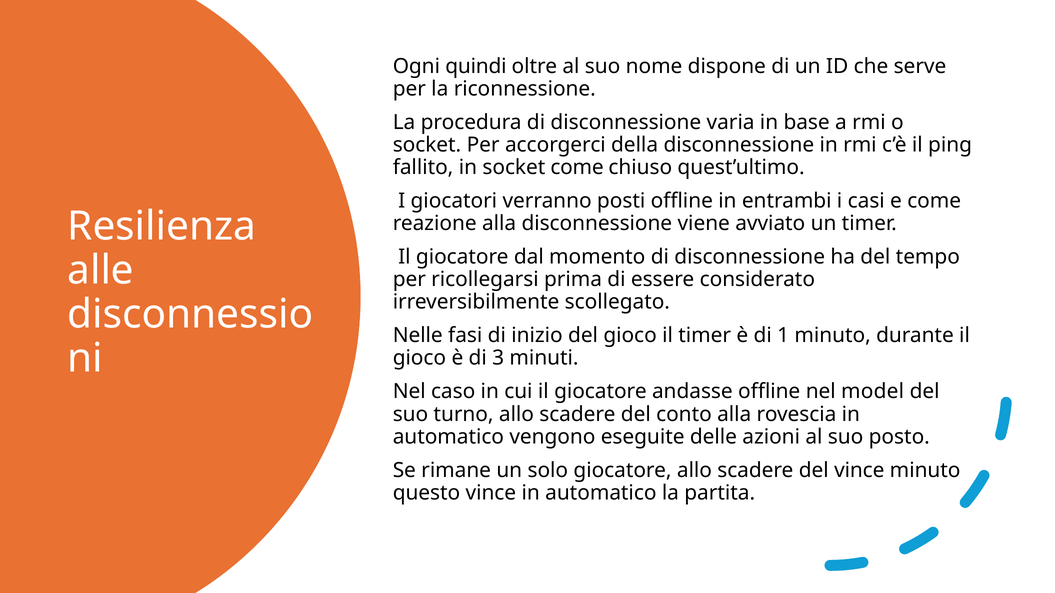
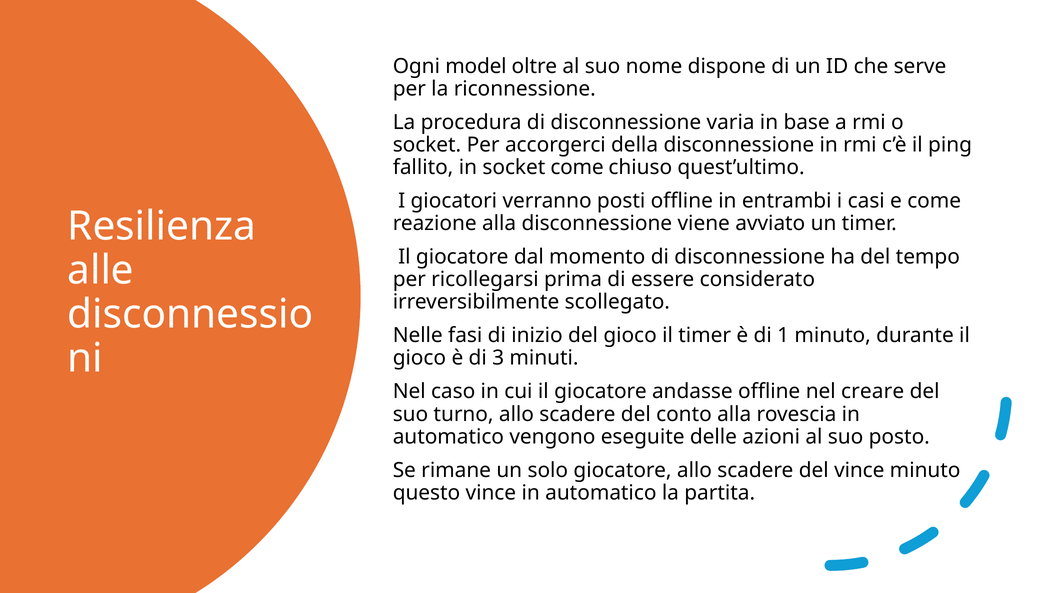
quindi: quindi -> model
model: model -> creare
